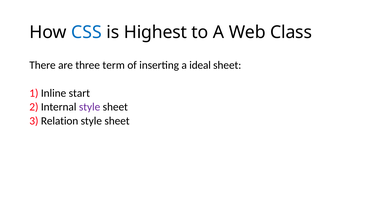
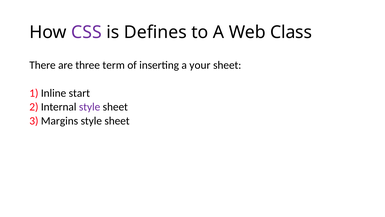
CSS colour: blue -> purple
Highest: Highest -> Defines
ideal: ideal -> your
Relation: Relation -> Margins
